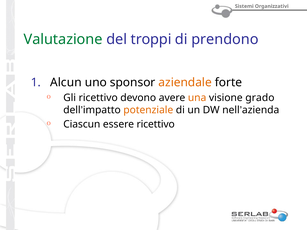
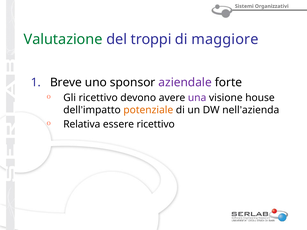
prendono: prendono -> maggiore
Alcun: Alcun -> Breve
aziendale colour: orange -> purple
una colour: orange -> purple
grado: grado -> house
Ciascun: Ciascun -> Relativa
